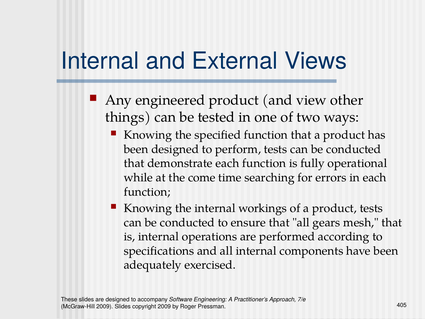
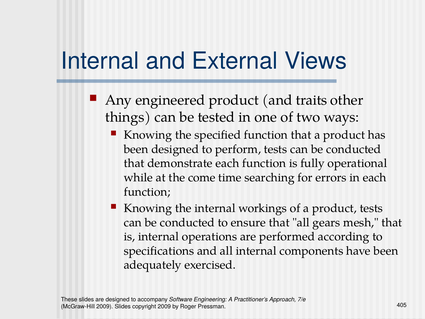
view: view -> traits
